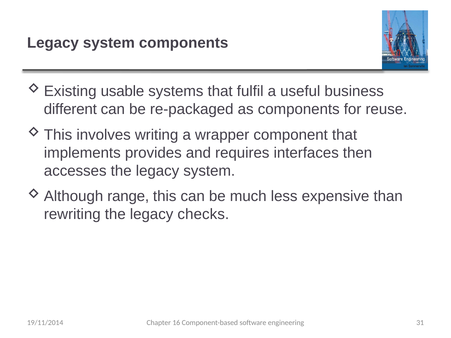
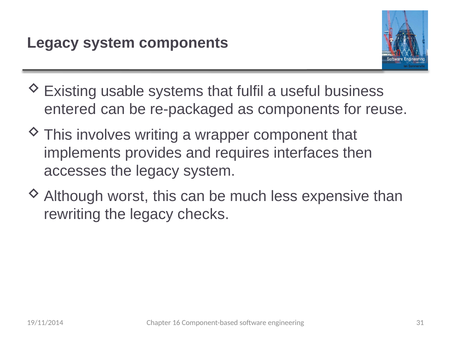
different: different -> entered
range: range -> worst
